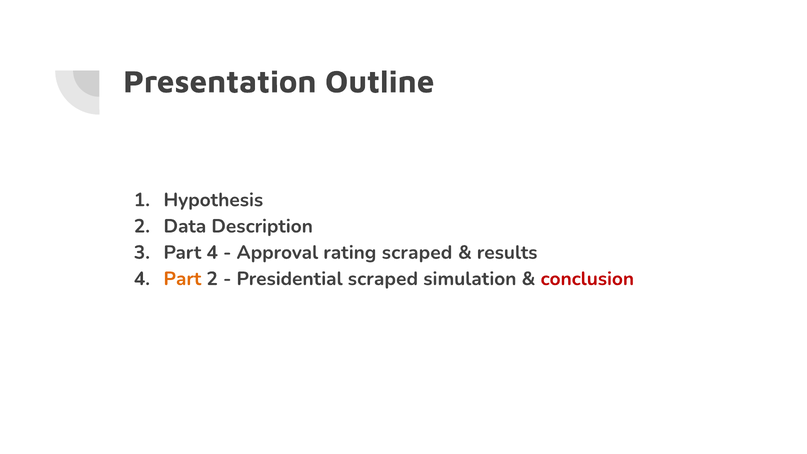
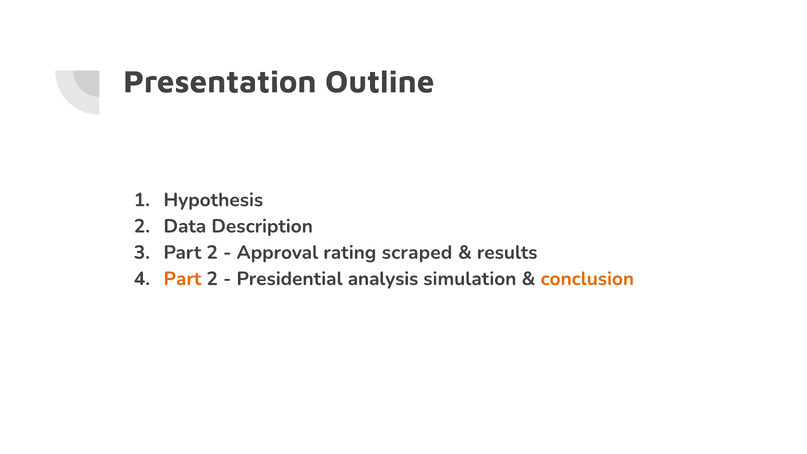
4 at (212, 252): 4 -> 2
Presidential scraped: scraped -> analysis
conclusion colour: red -> orange
